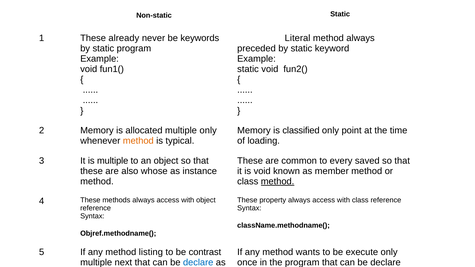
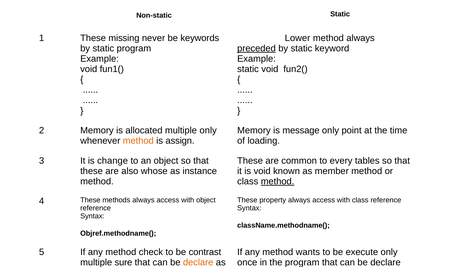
already: already -> missing
Literal: Literal -> Lower
preceded underline: none -> present
classified: classified -> message
typical: typical -> assign
is multiple: multiple -> change
saved: saved -> tables
listing: listing -> check
next: next -> sure
declare at (198, 263) colour: blue -> orange
